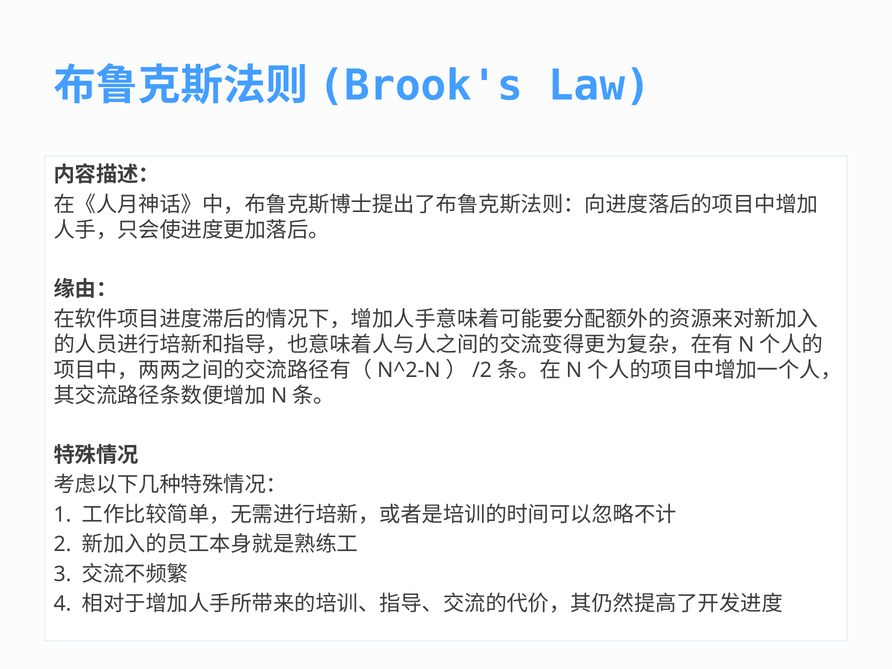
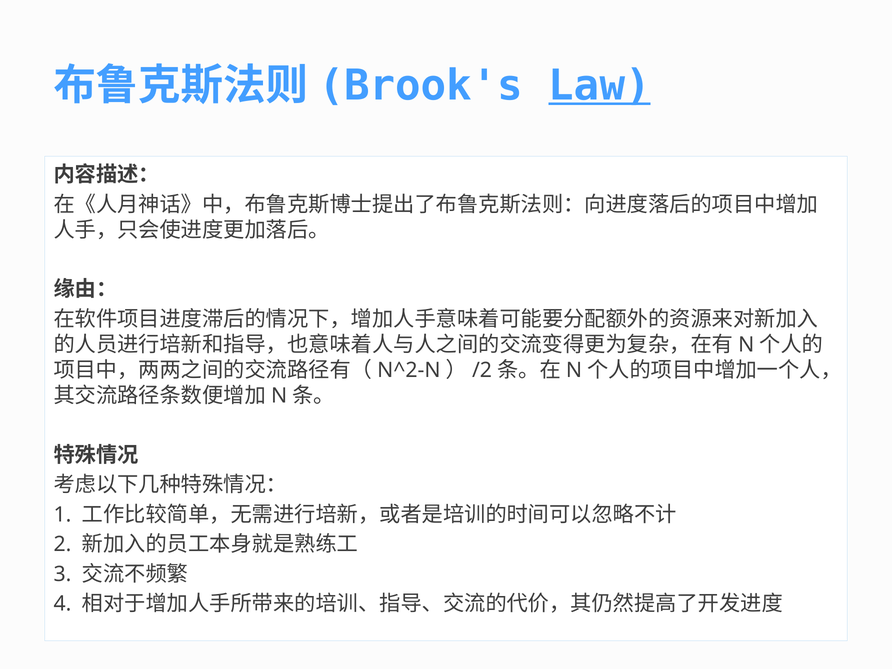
Law underline: none -> present
